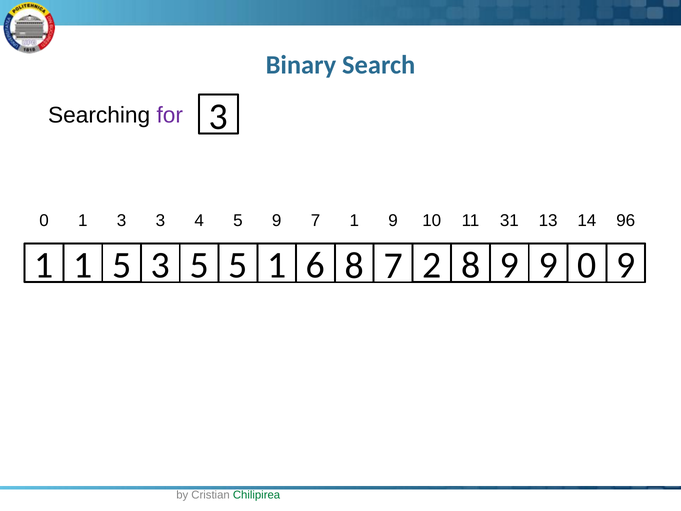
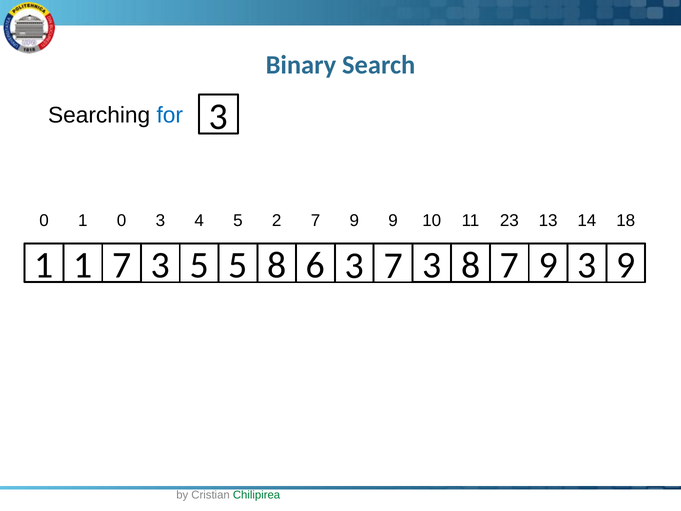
for colour: purple -> blue
1 3: 3 -> 0
5 9: 9 -> 2
1 at (354, 220): 1 -> 9
31: 31 -> 23
96: 96 -> 18
1 5: 5 -> 7
5 1: 1 -> 8
6 8: 8 -> 3
2 at (432, 265): 2 -> 3
8 9: 9 -> 7
0 at (587, 265): 0 -> 3
